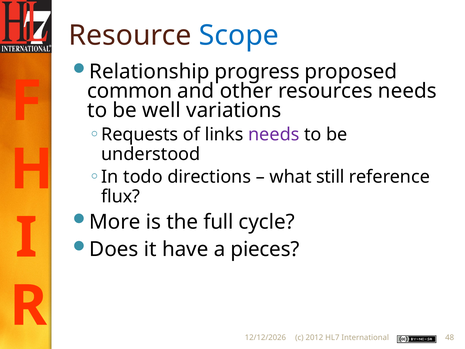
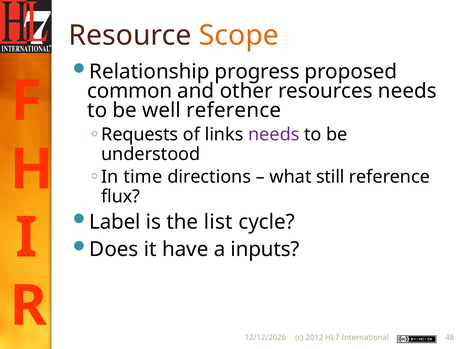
Scope colour: blue -> orange
well variations: variations -> reference
todo: todo -> time
More: More -> Label
full: full -> list
pieces: pieces -> inputs
